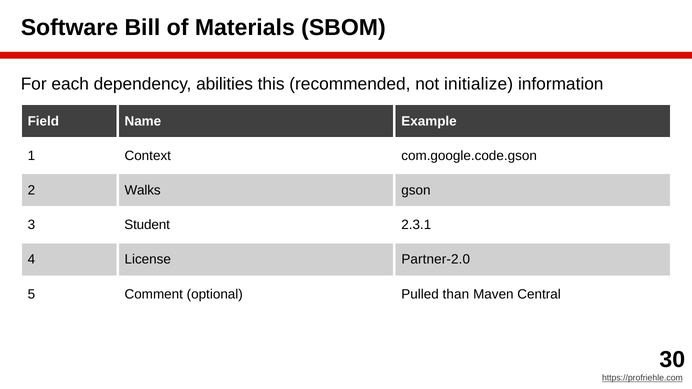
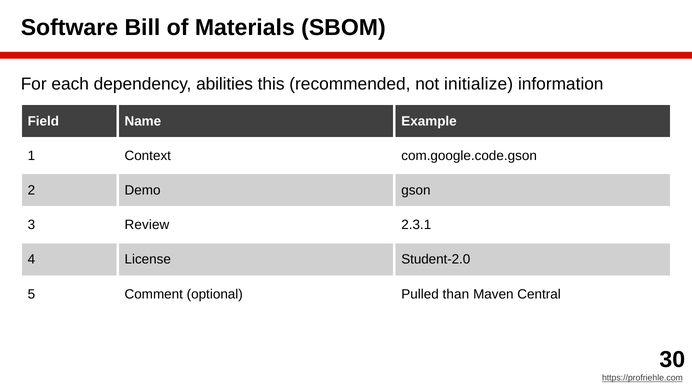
Walks: Walks -> Demo
Student: Student -> Review
Partner-2.0: Partner-2.0 -> Student-2.0
